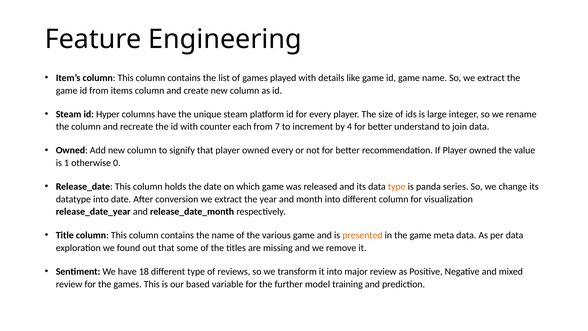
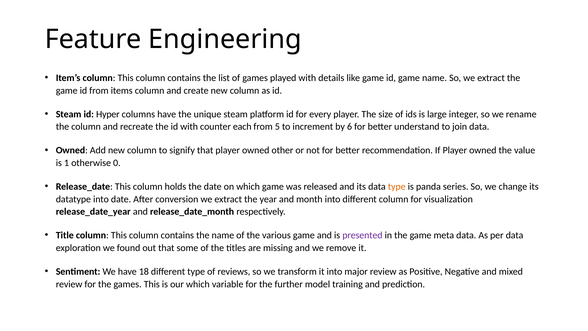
7: 7 -> 5
4: 4 -> 6
owned every: every -> other
presented colour: orange -> purple
our based: based -> which
